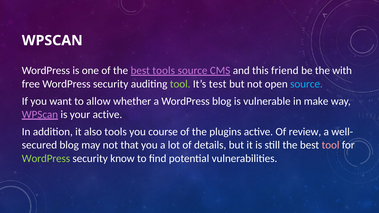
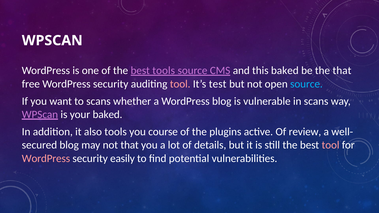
this friend: friend -> baked
the with: with -> that
tool at (180, 84) colour: light green -> pink
to allow: allow -> scans
in make: make -> scans
your active: active -> baked
WordPress at (46, 158) colour: light green -> pink
know: know -> easily
